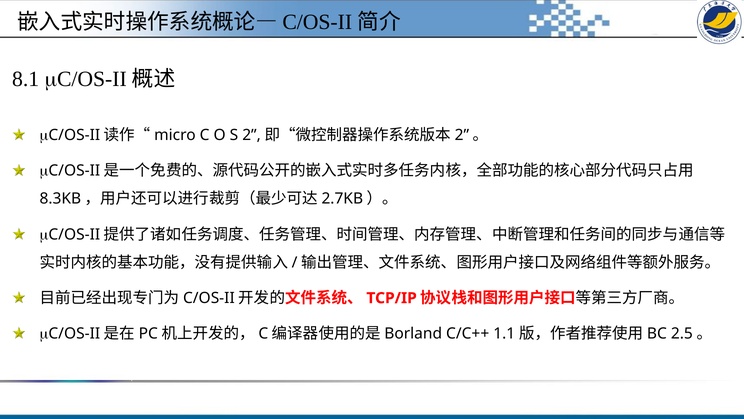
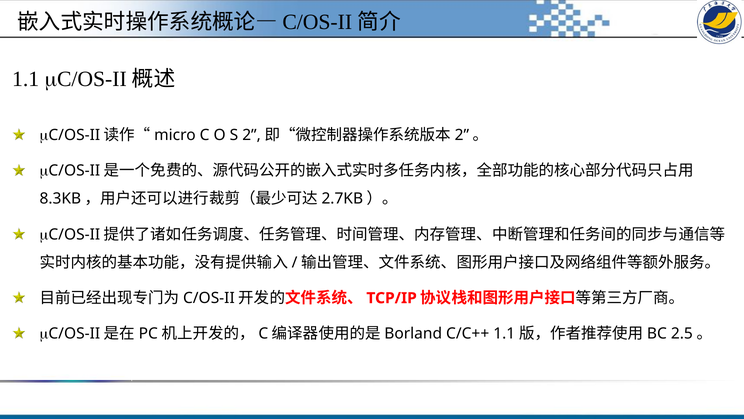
8.1 at (26, 79): 8.1 -> 1.1
